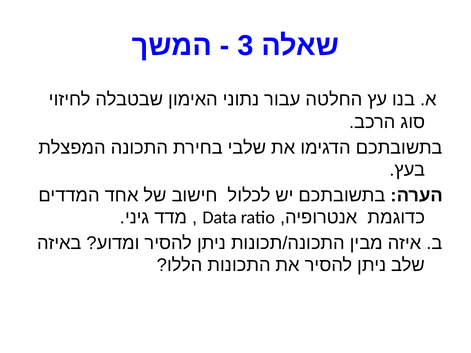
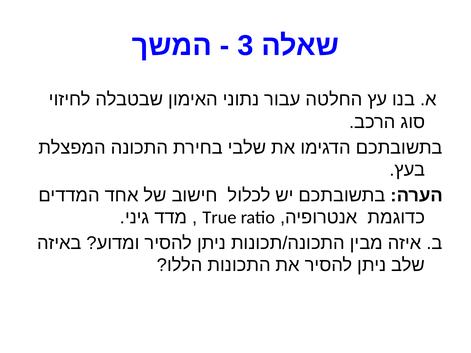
Data: Data -> True
